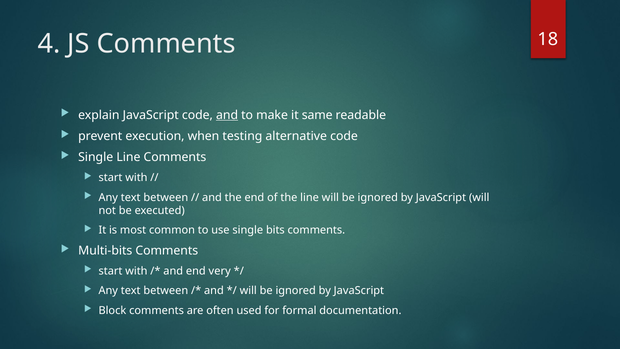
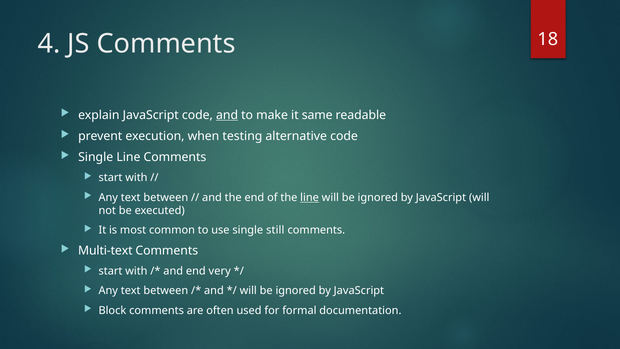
line at (310, 197) underline: none -> present
bits: bits -> still
Multi-bits: Multi-bits -> Multi-text
